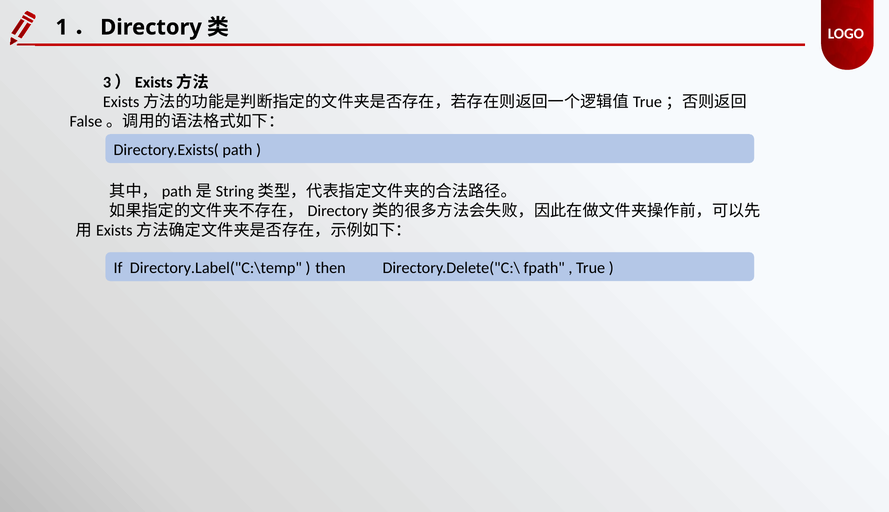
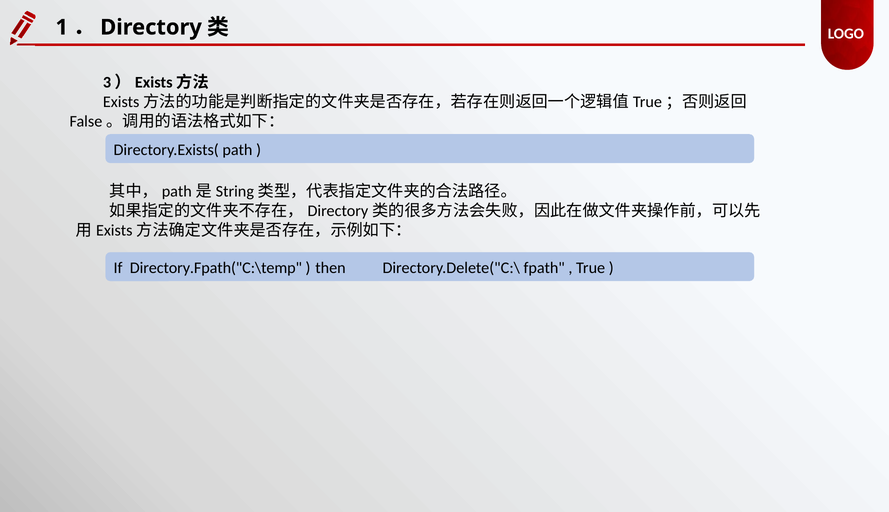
Directory.Label("C:\temp: Directory.Label("C:\temp -> Directory.Fpath("C:\temp
